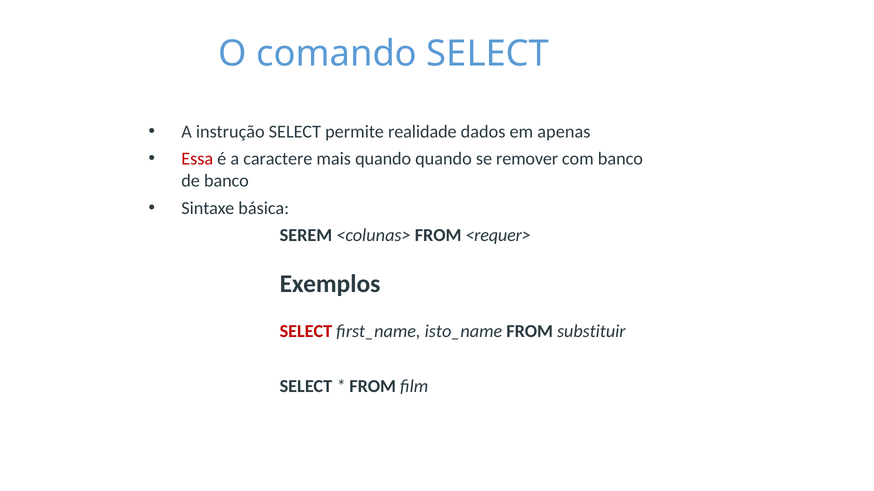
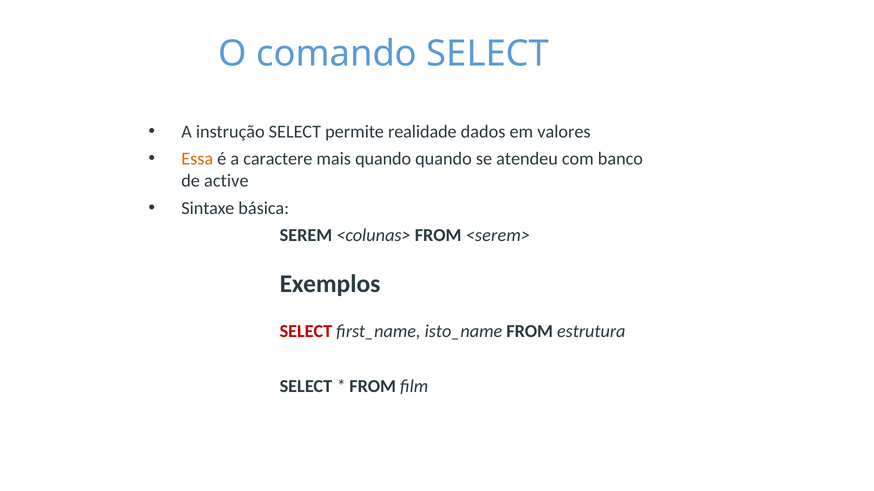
apenas: apenas -> valores
Essa colour: red -> orange
remover: remover -> atendeu
de banco: banco -> active
<requer>: <requer> -> <serem>
substituir: substituir -> estrutura
